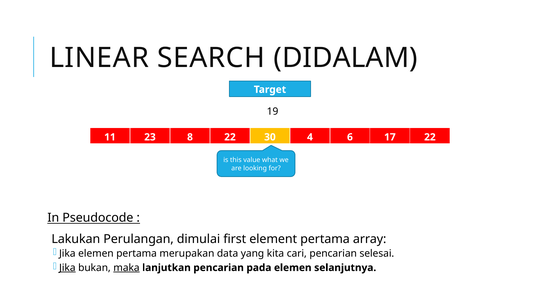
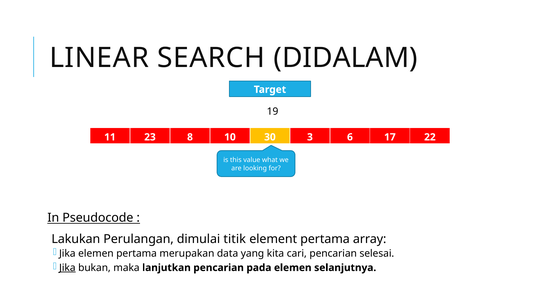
8 22: 22 -> 10
4: 4 -> 3
first: first -> titik
maka underline: present -> none
